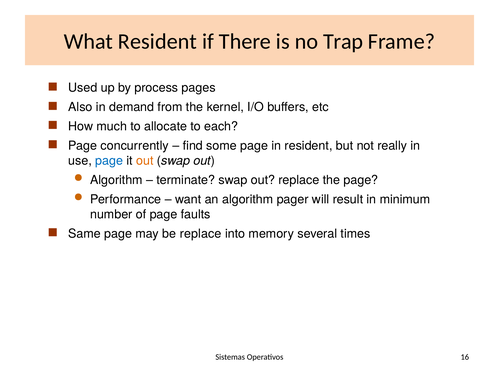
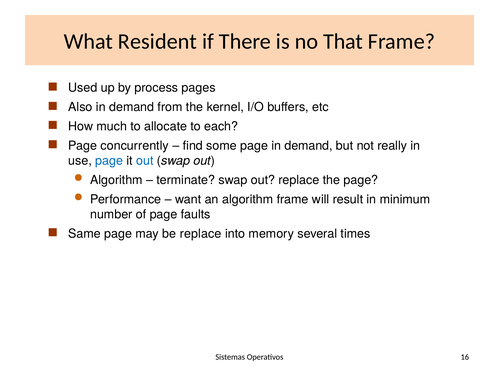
Trap: Trap -> That
page in resident: resident -> demand
out at (145, 161) colour: orange -> blue
algorithm pager: pager -> frame
